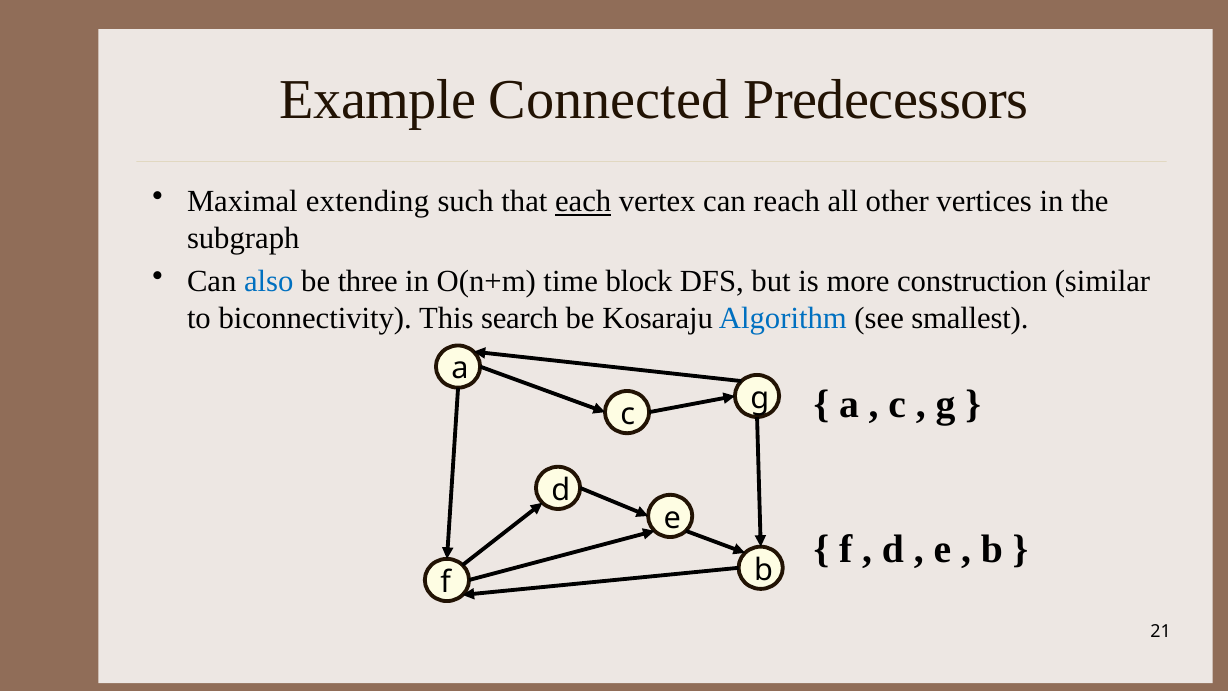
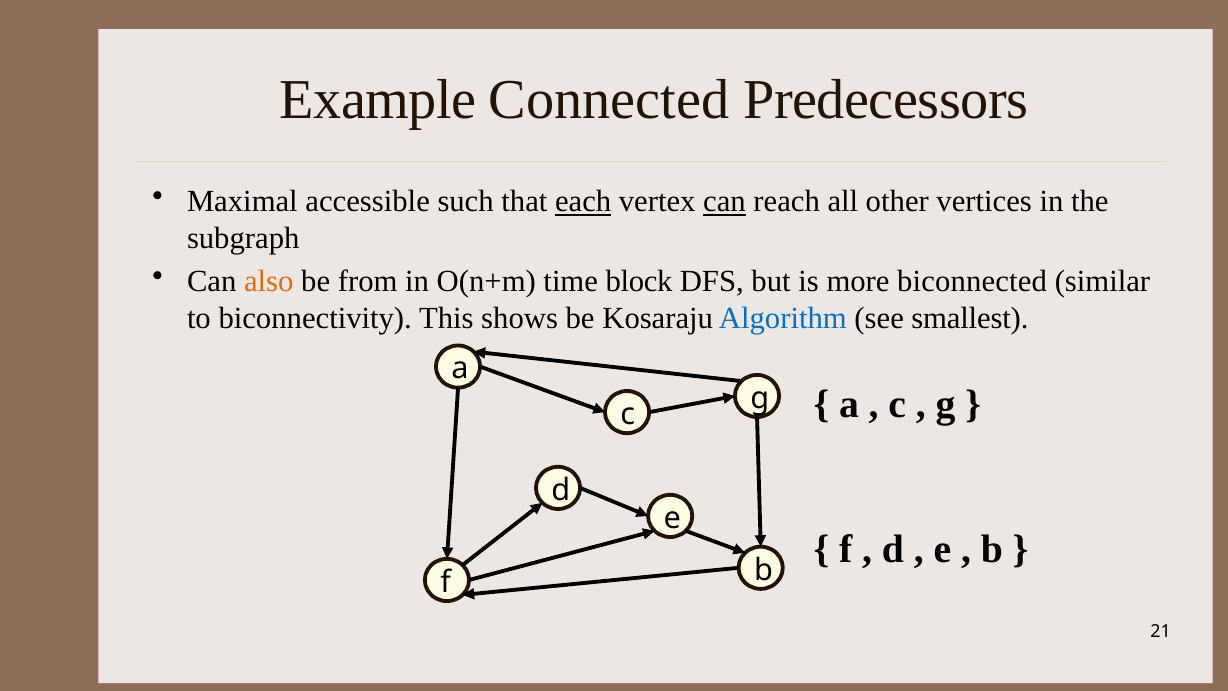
extending: extending -> accessible
can at (724, 202) underline: none -> present
also colour: blue -> orange
three: three -> from
construction: construction -> biconnected
search: search -> shows
